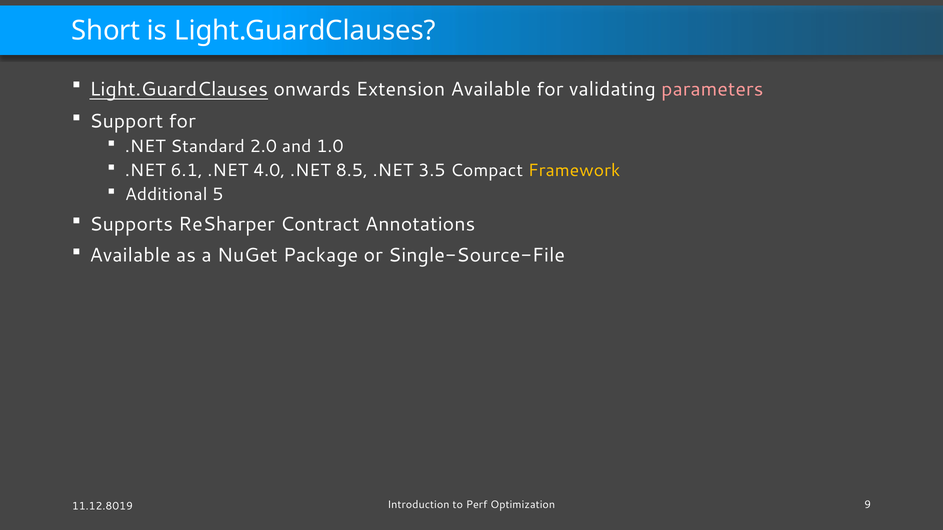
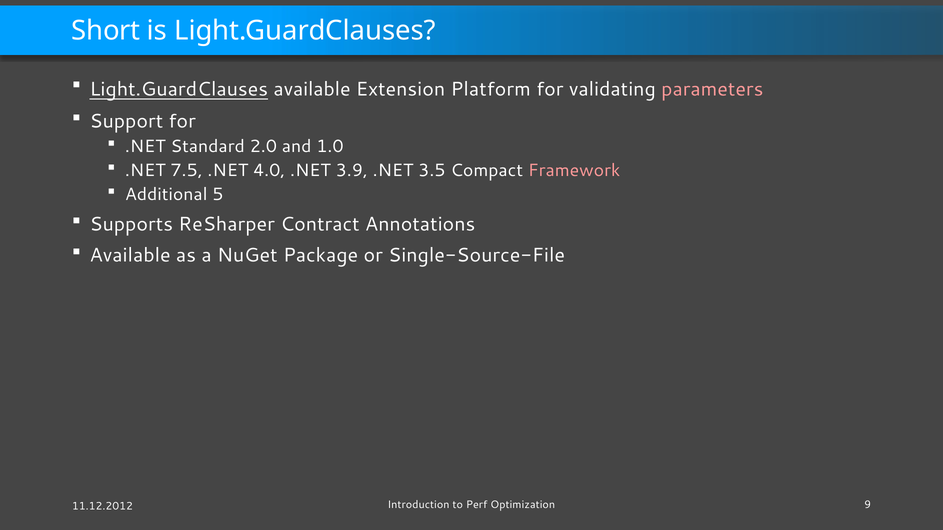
Light.GuardClauses onwards: onwards -> available
Extension Available: Available -> Platform
6.1: 6.1 -> 7.5
8.5: 8.5 -> 3.9
Framework colour: yellow -> pink
11.12.8019: 11.12.8019 -> 11.12.2012
